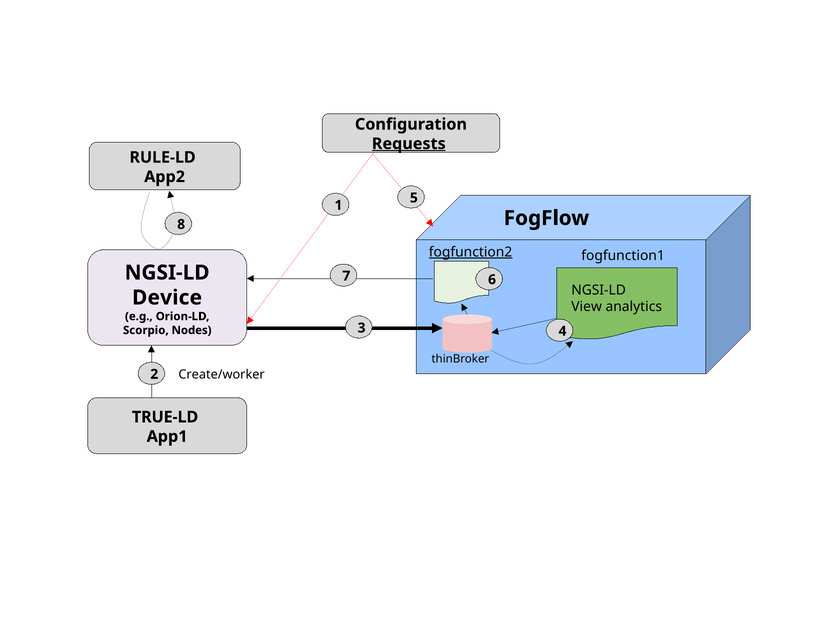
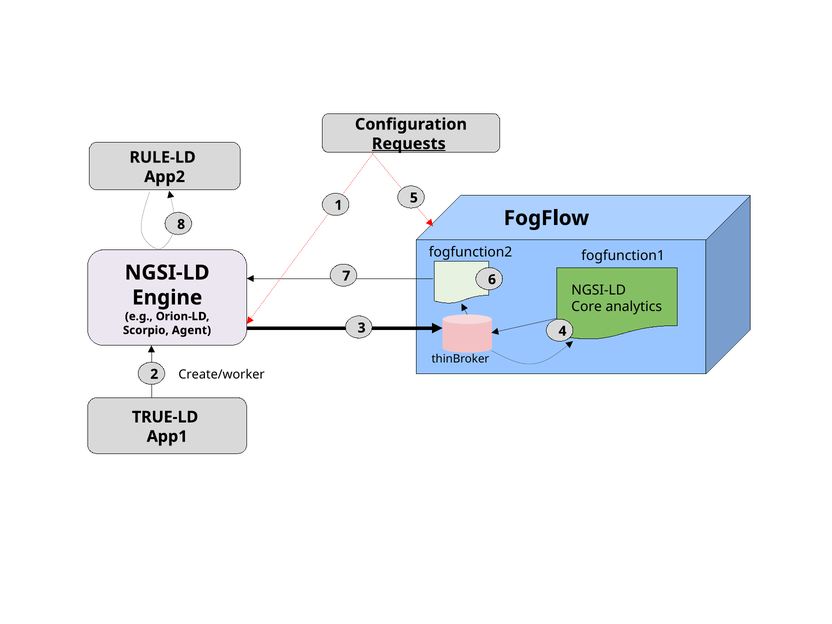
fogfunction2 underline: present -> none
Device: Device -> Engine
View: View -> Core
Nodes: Nodes -> Agent
